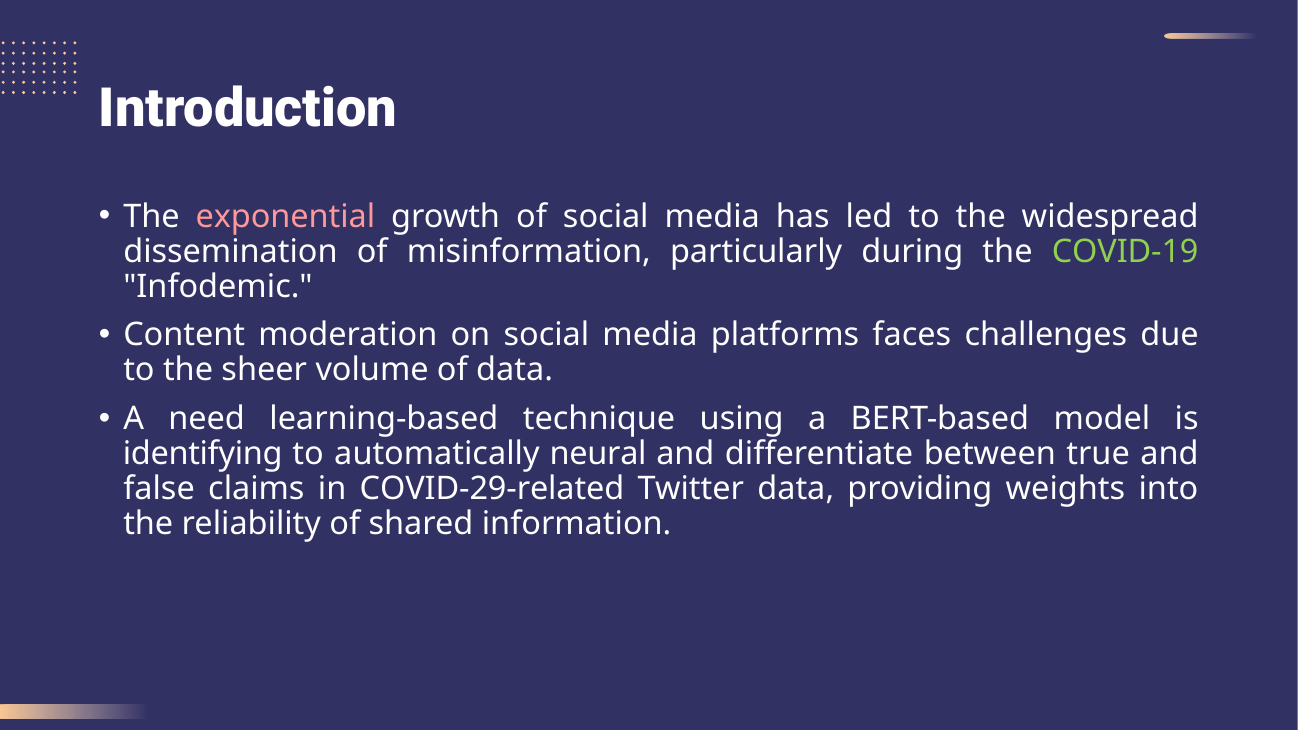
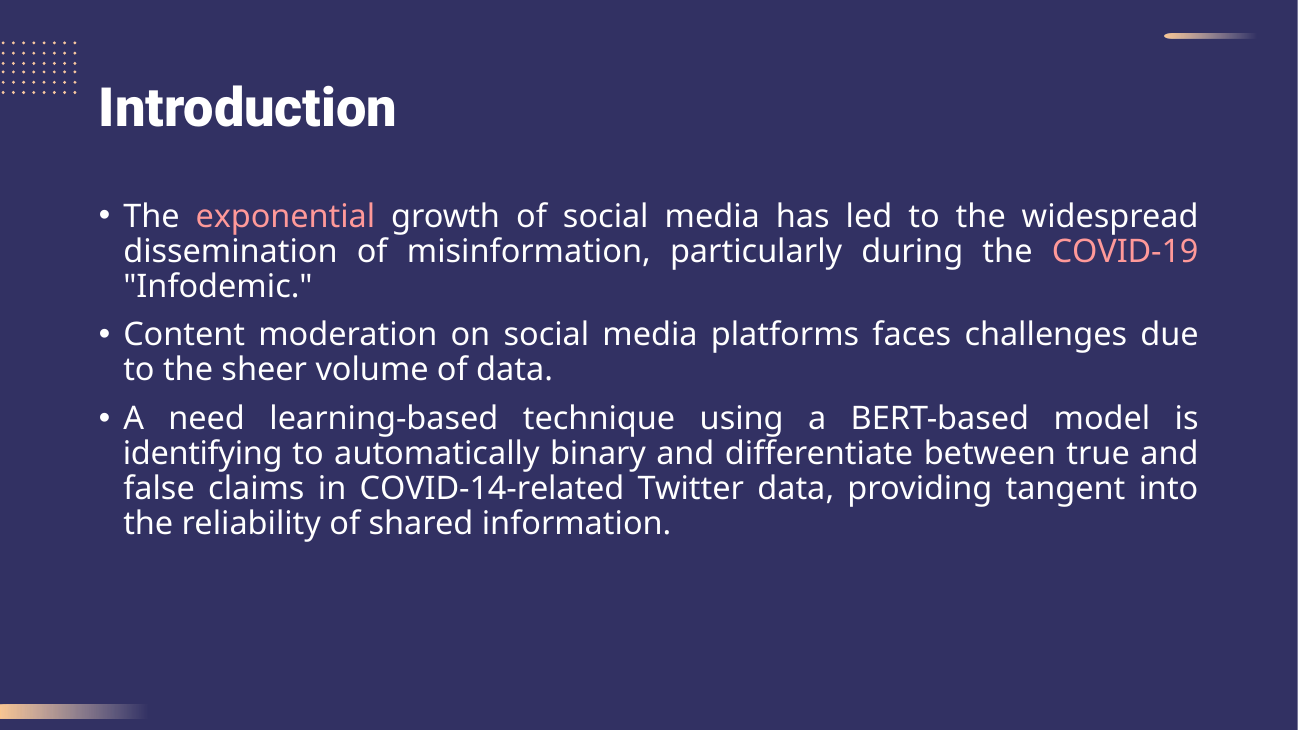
COVID-19 colour: light green -> pink
neural: neural -> binary
COVID-29-related: COVID-29-related -> COVID-14-related
weights: weights -> tangent
